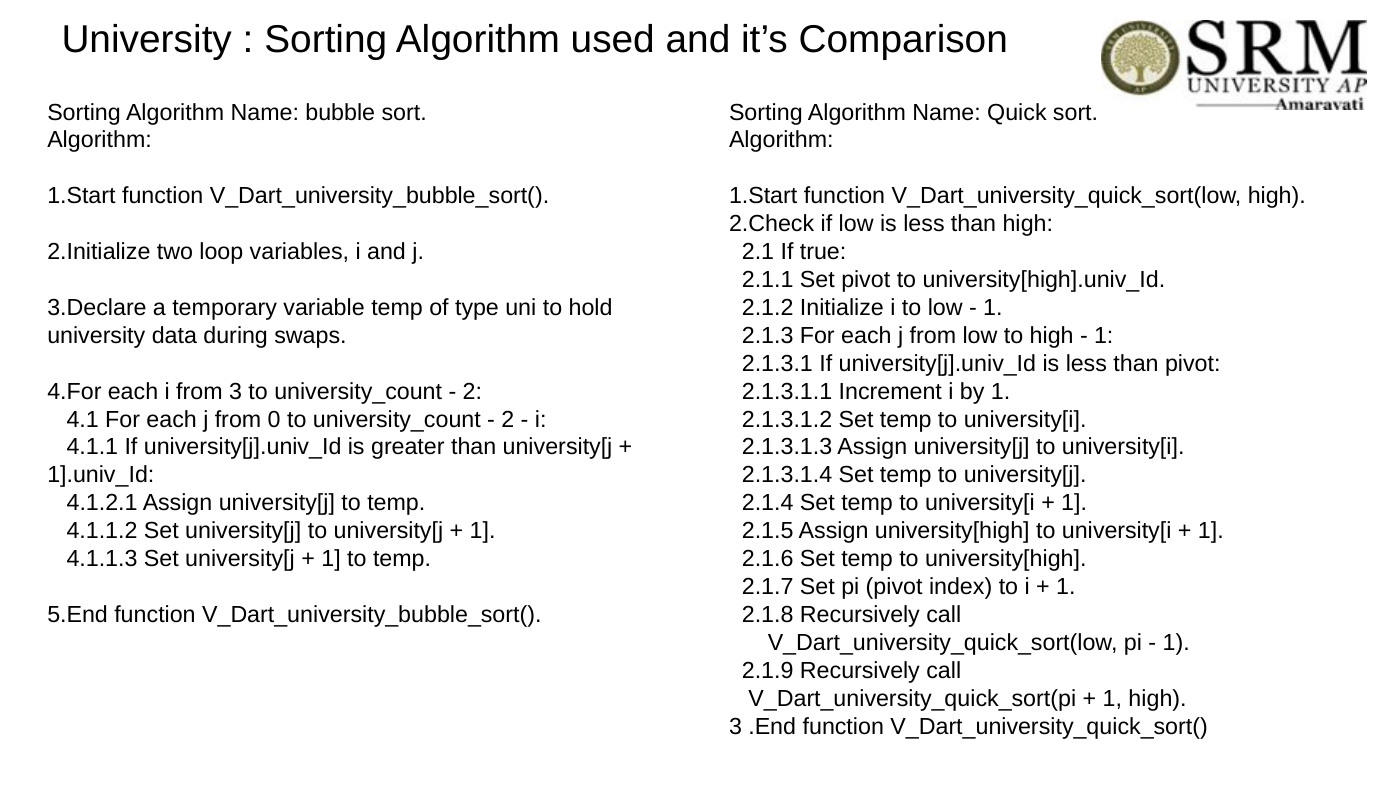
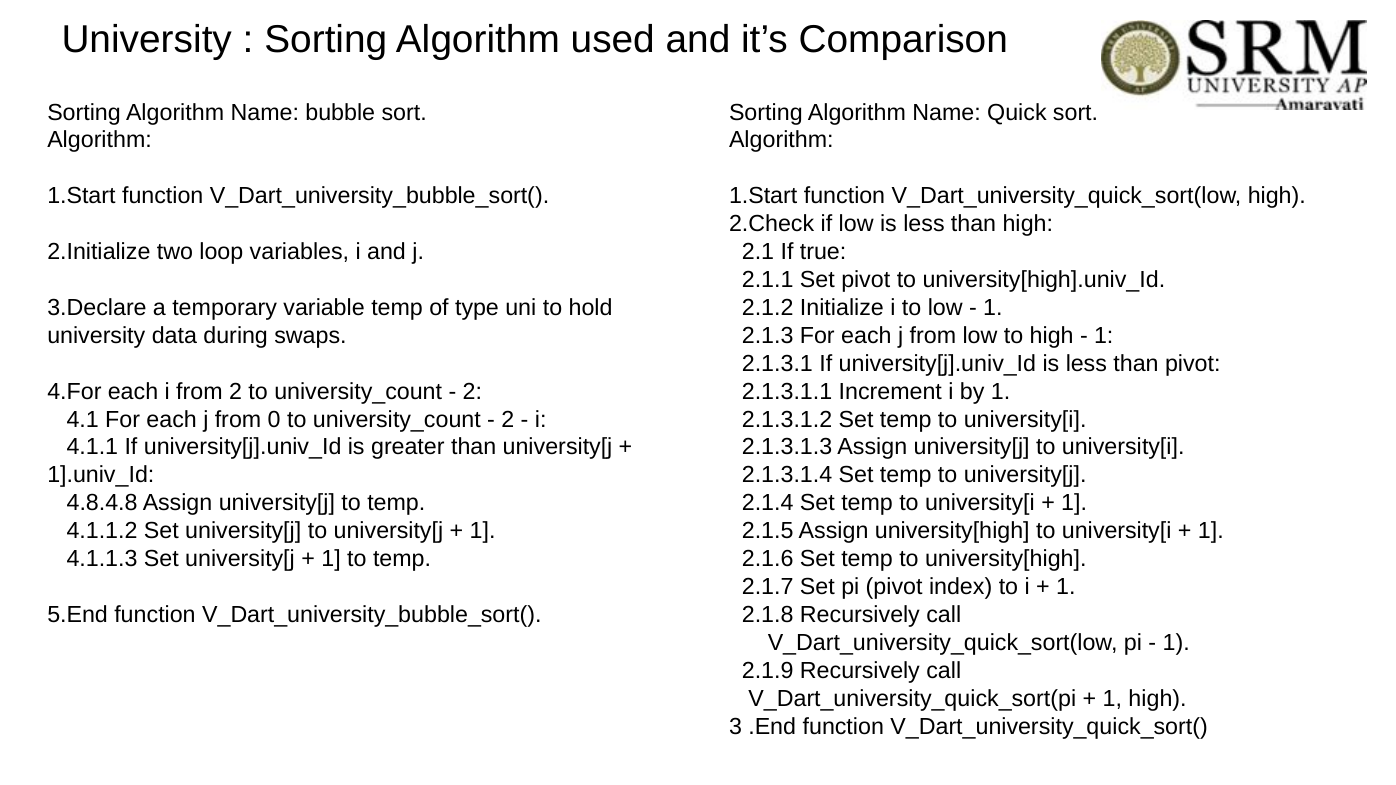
from 3: 3 -> 2
4.1.2.1: 4.1.2.1 -> 4.8.4.8
